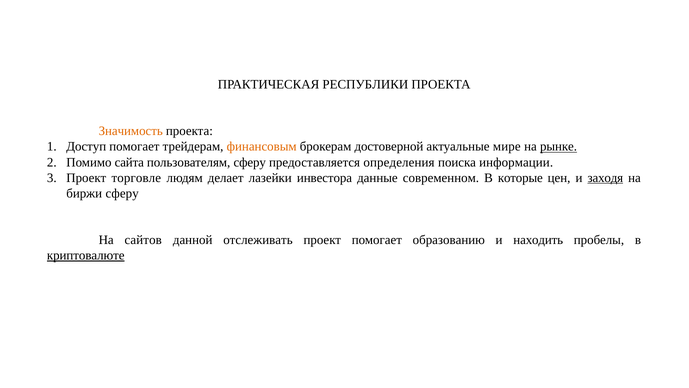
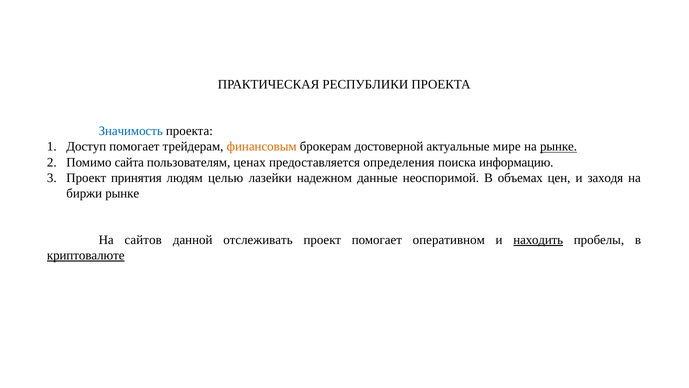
Значимость colour: orange -> blue
пользователям сферу: сферу -> ценах
информации: информации -> информацию
торговле: торговле -> принятия
делает: делает -> целью
инвестора: инвестора -> надежном
современном: современном -> неоспоримой
которые: которые -> объемах
заходя underline: present -> none
биржи сферу: сферу -> рынке
образованию: образованию -> оперативном
находить underline: none -> present
